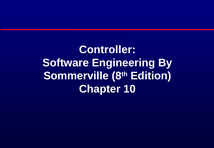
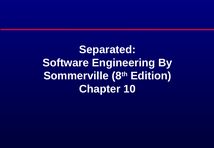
Controller: Controller -> Separated
